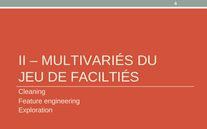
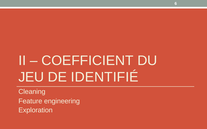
MULTIVARIÉS: MULTIVARIÉS -> COEFFICIENT
FACILTIÉS: FACILTIÉS -> IDENTIFIÉ
